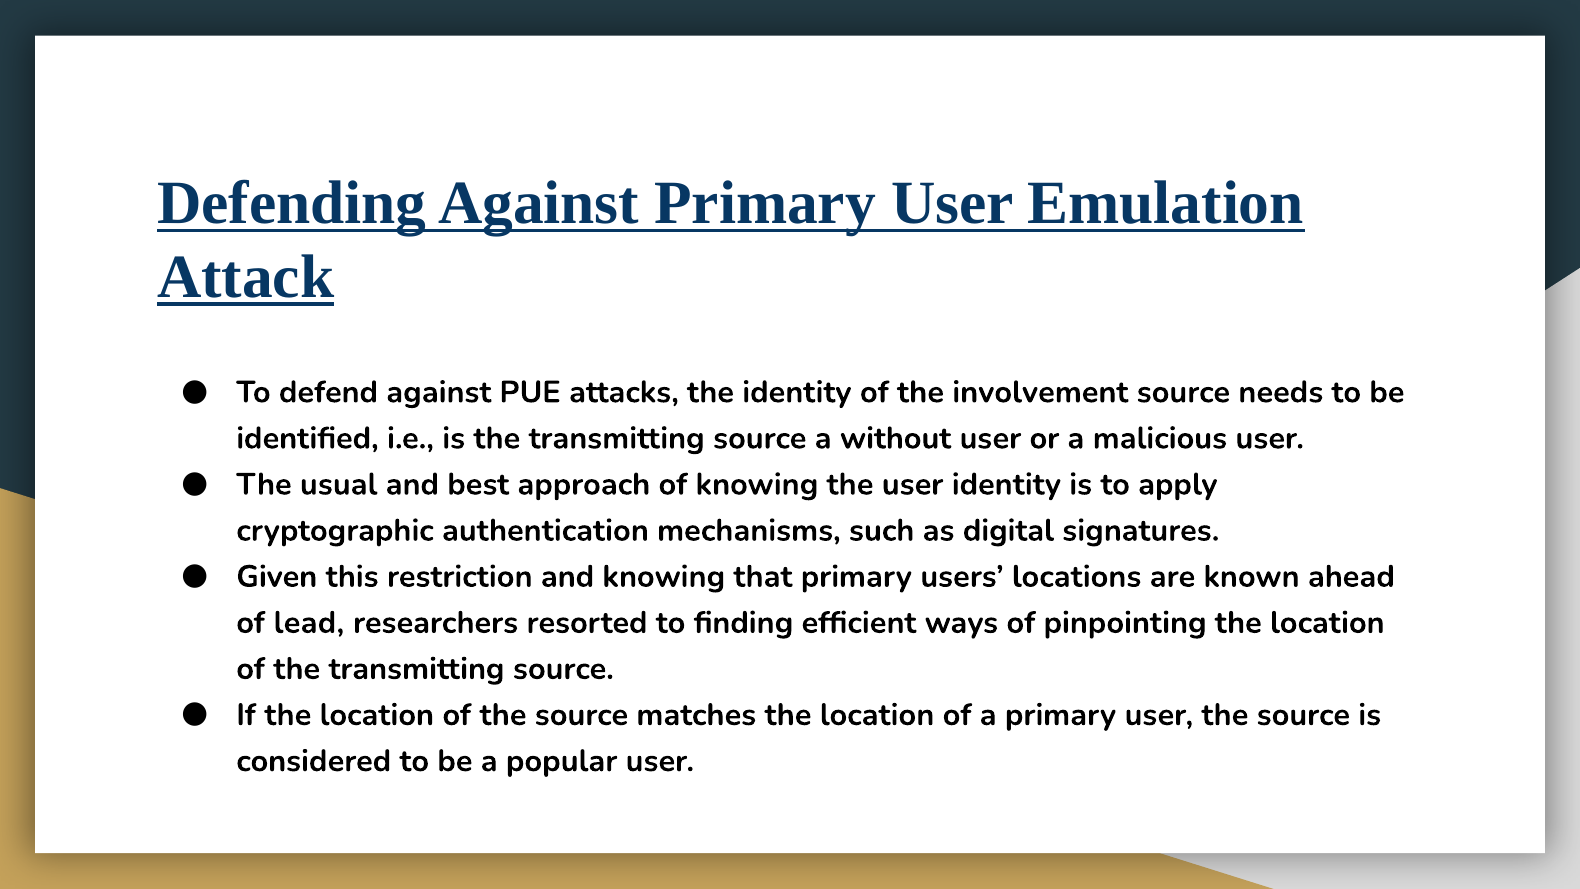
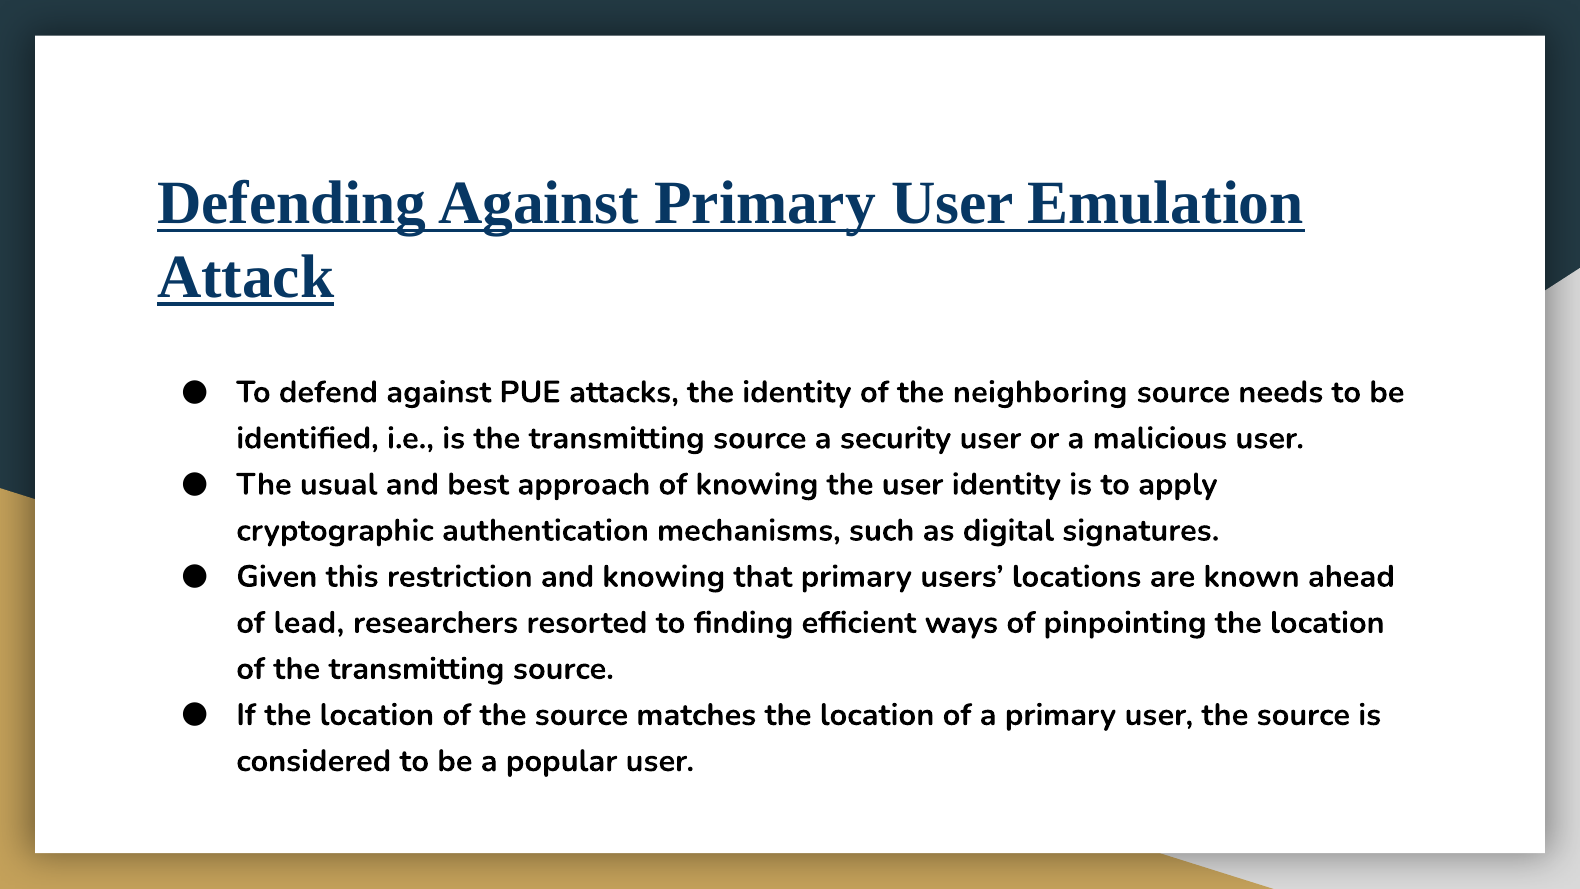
involvement: involvement -> neighboring
without: without -> security
